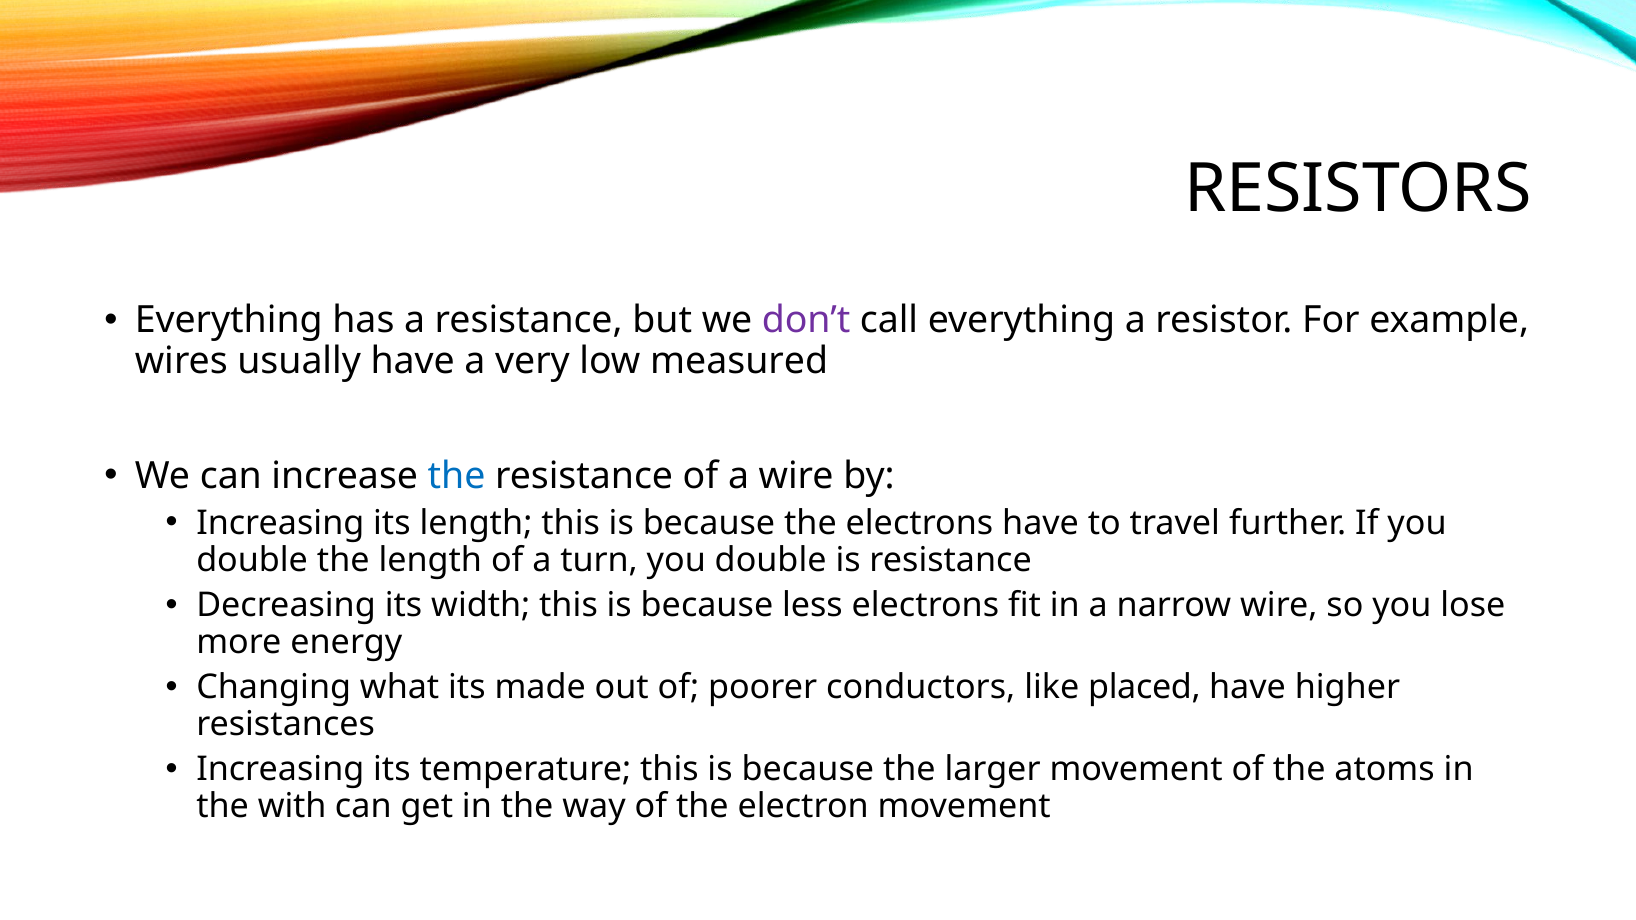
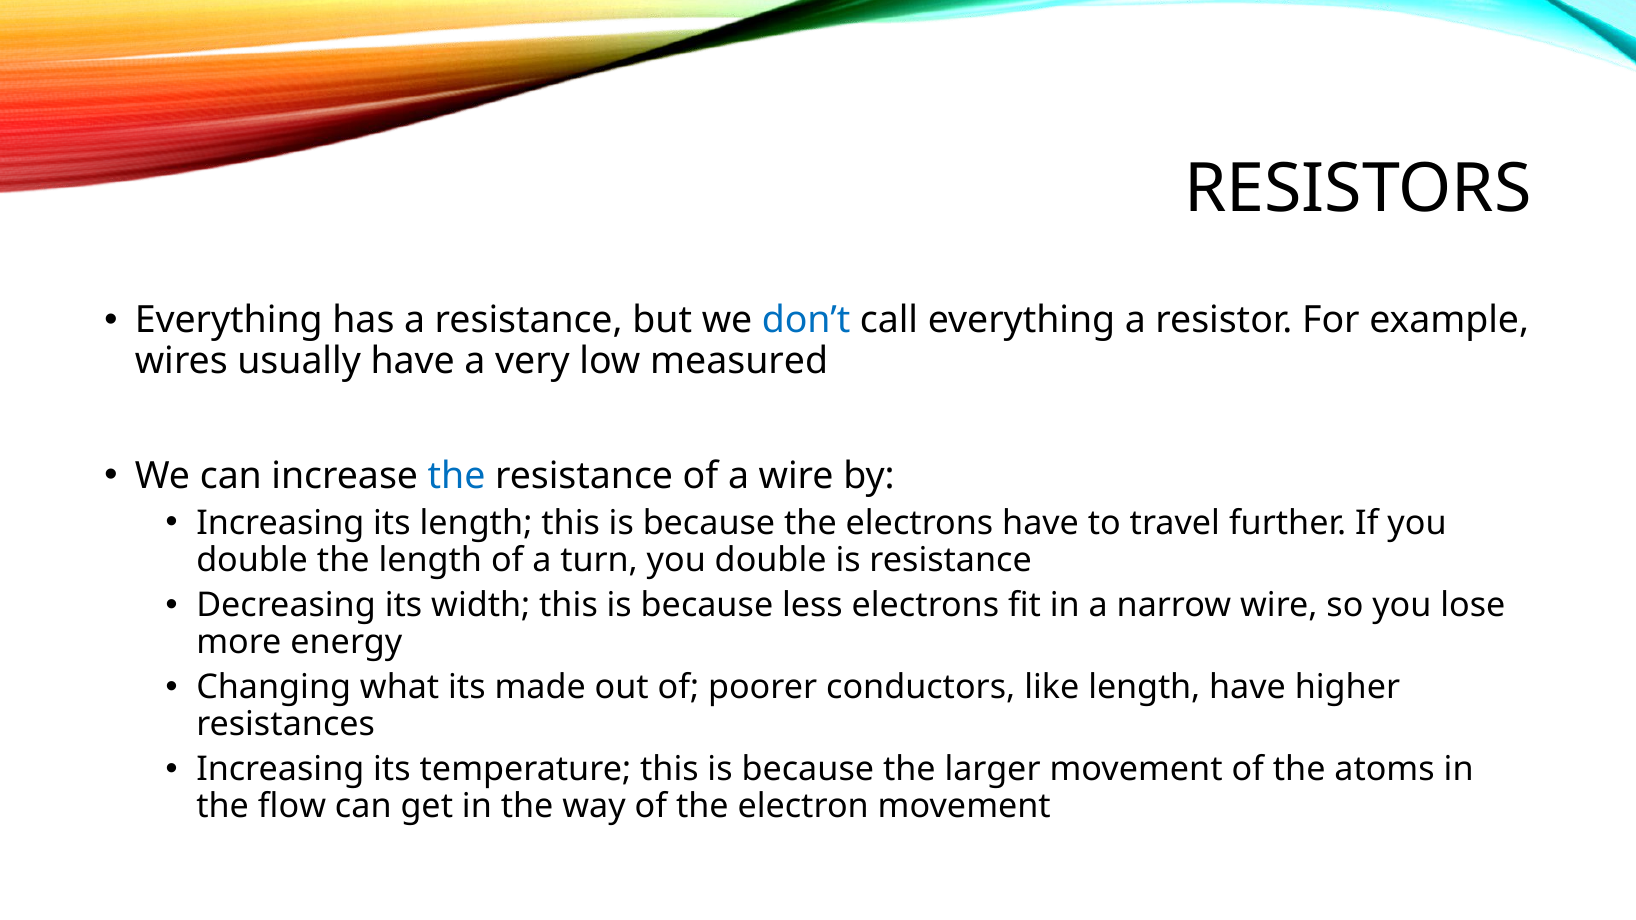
don’t colour: purple -> blue
like placed: placed -> length
with: with -> flow
